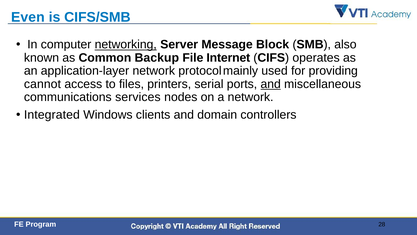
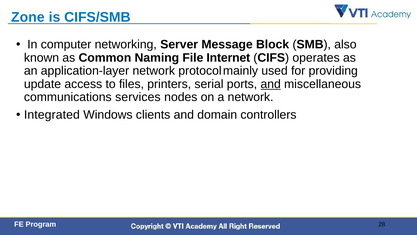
Even: Even -> Zone
networking underline: present -> none
Backup: Backup -> Naming
cannot: cannot -> update
